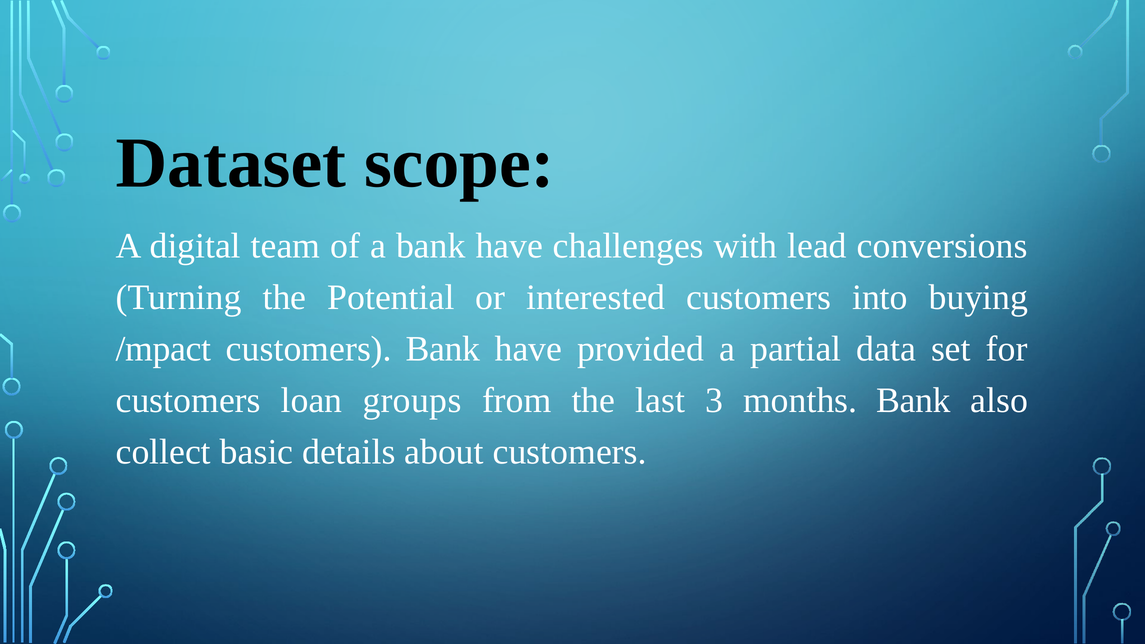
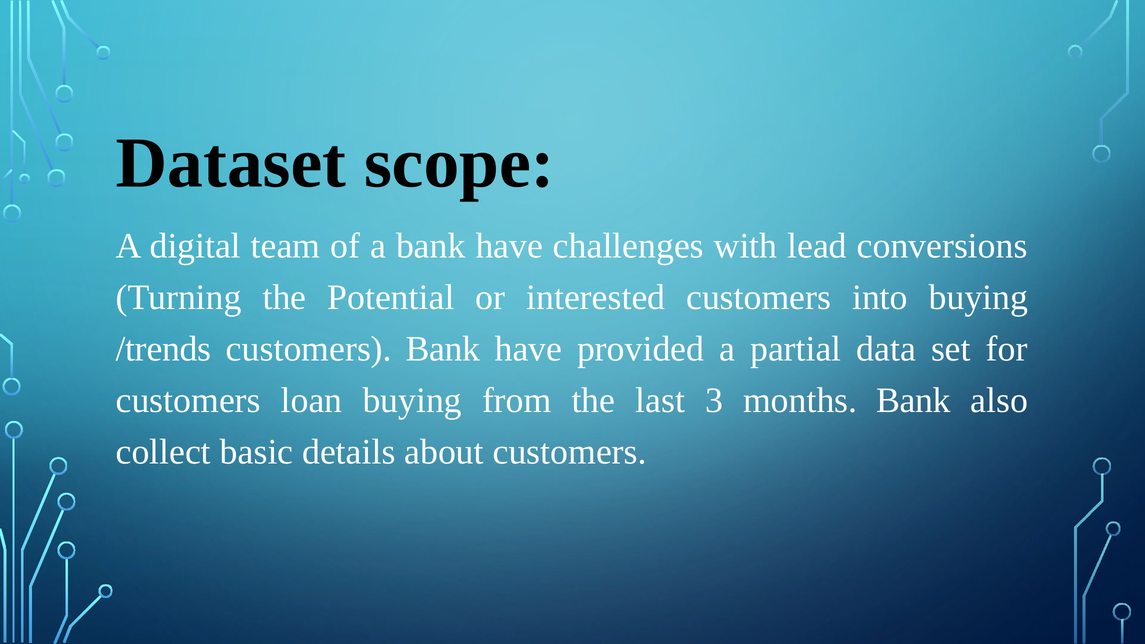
/mpact: /mpact -> /trends
loan groups: groups -> buying
